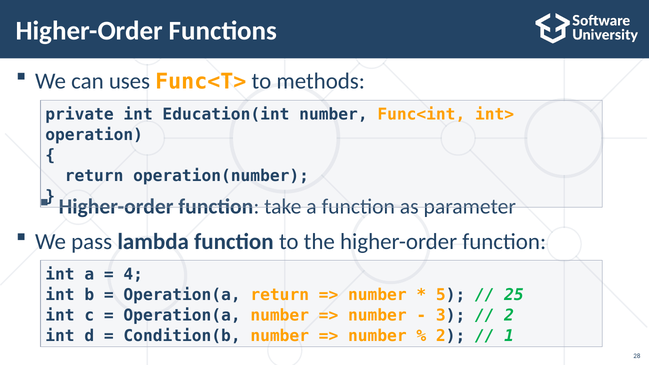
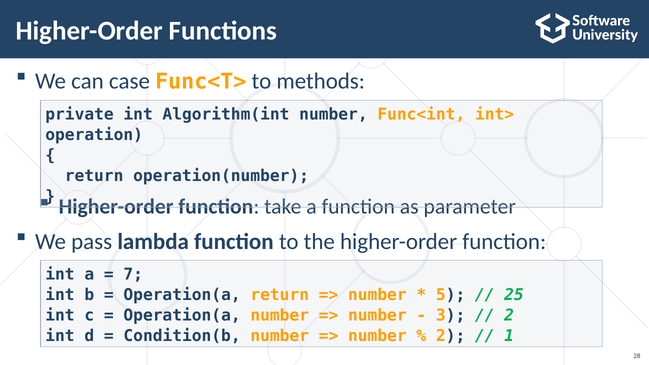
uses: uses -> case
Education(int: Education(int -> Algorithm(int
4: 4 -> 7
